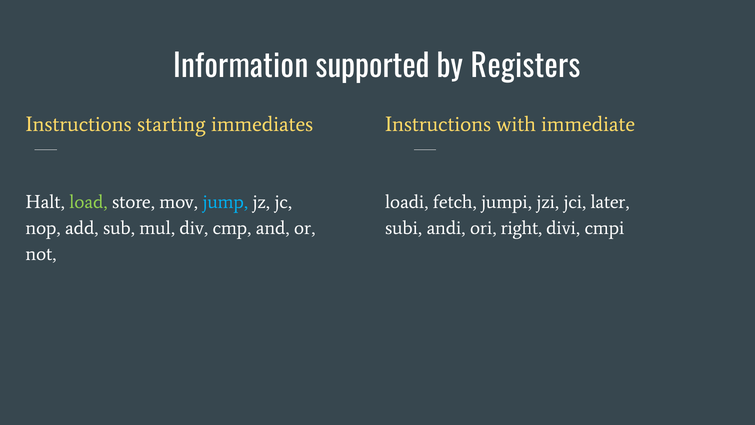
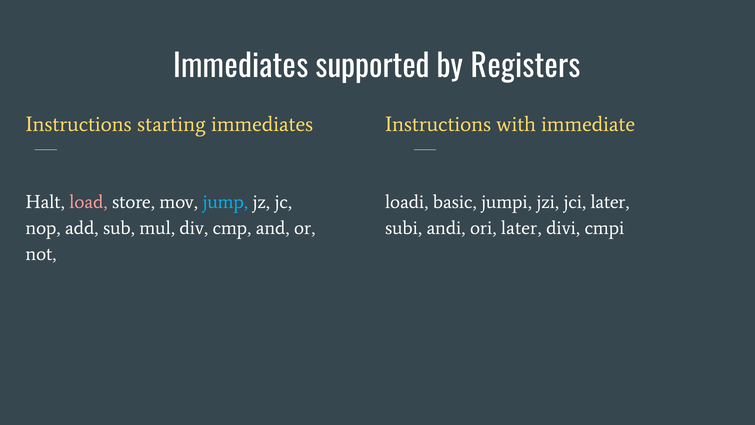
Information at (241, 67): Information -> Immediates
load colour: light green -> pink
fetch: fetch -> basic
ori right: right -> later
